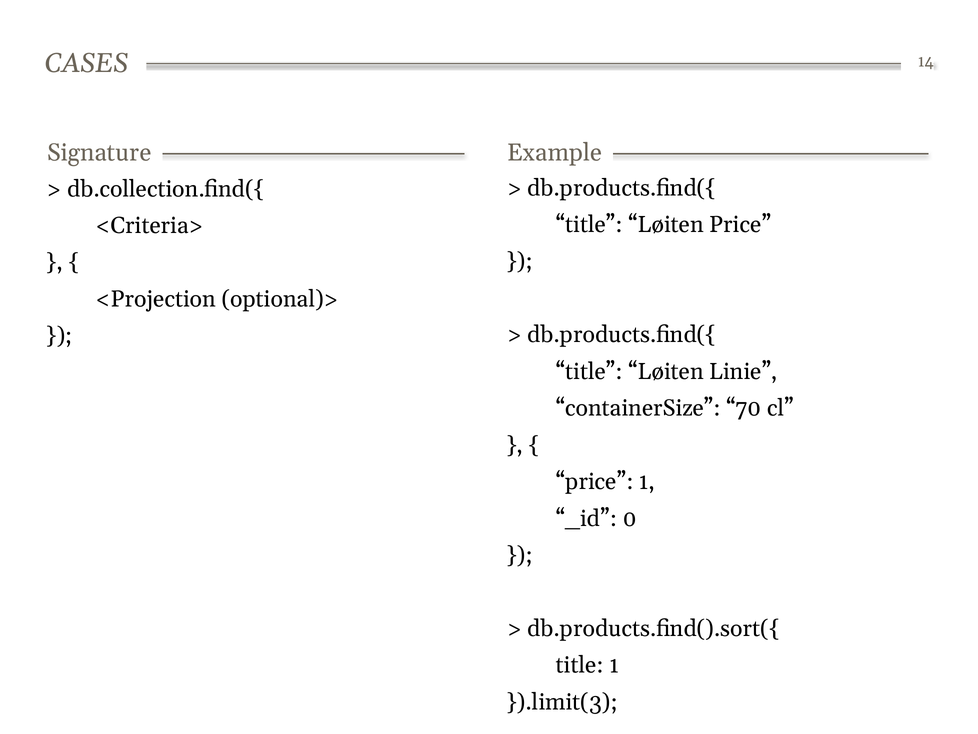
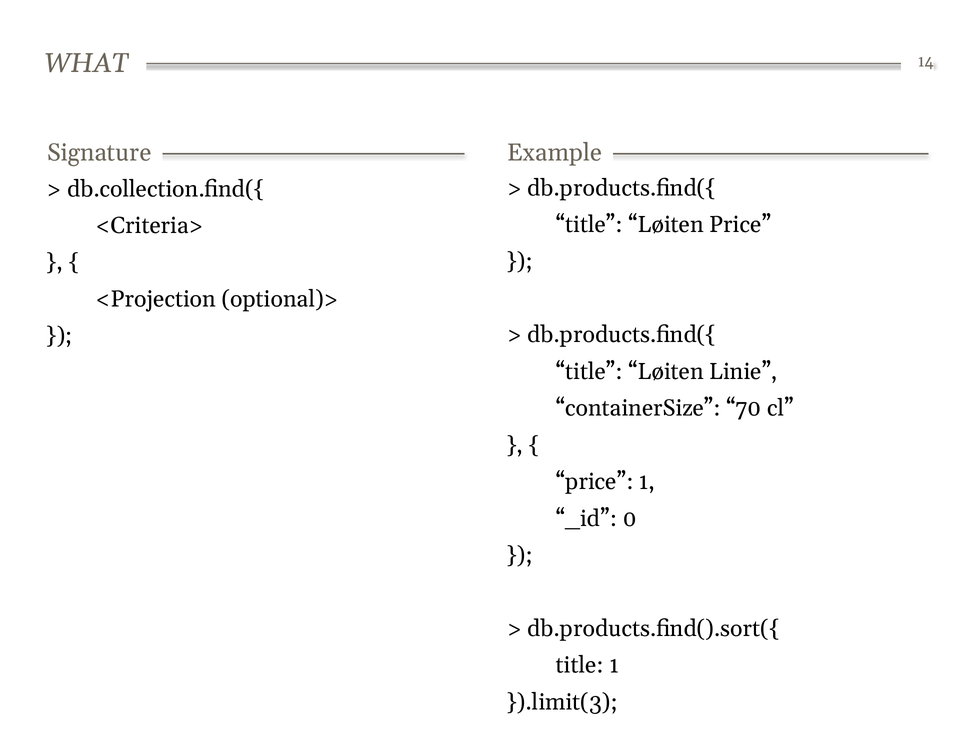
CASES: CASES -> WHAT
